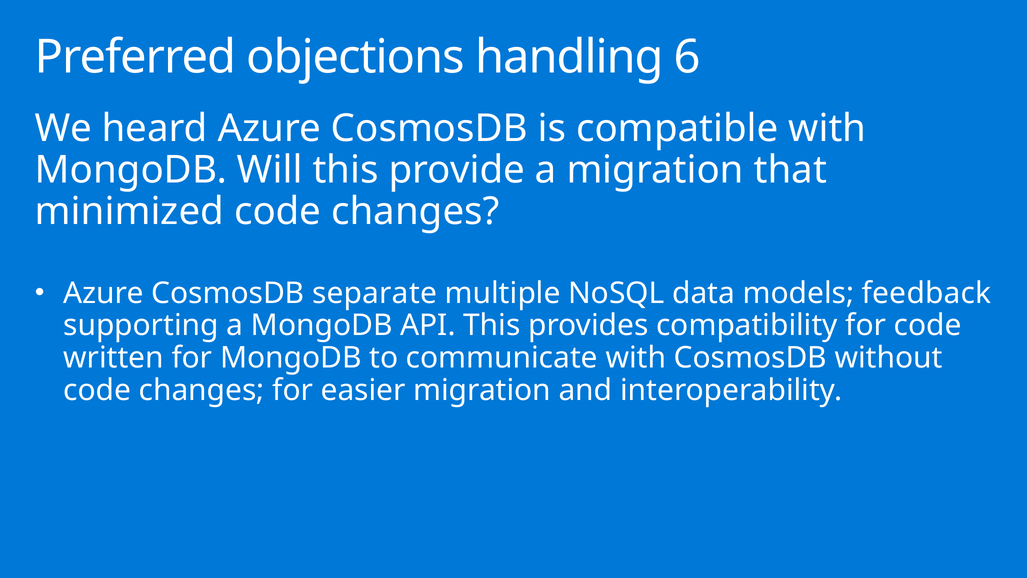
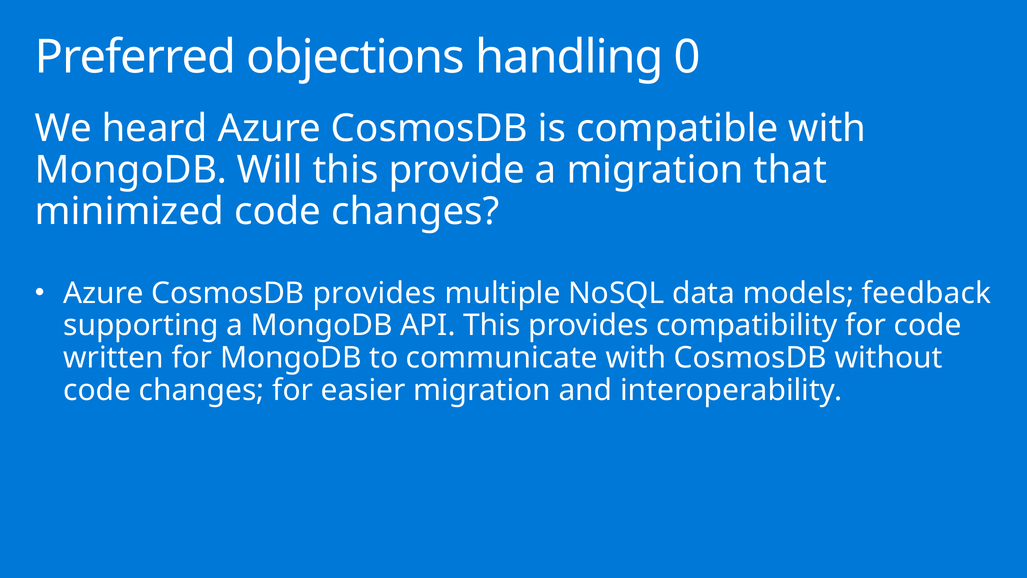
6: 6 -> 0
CosmosDB separate: separate -> provides
